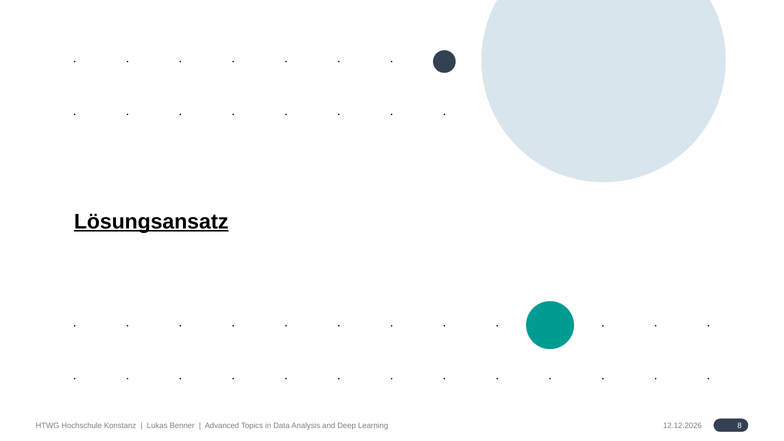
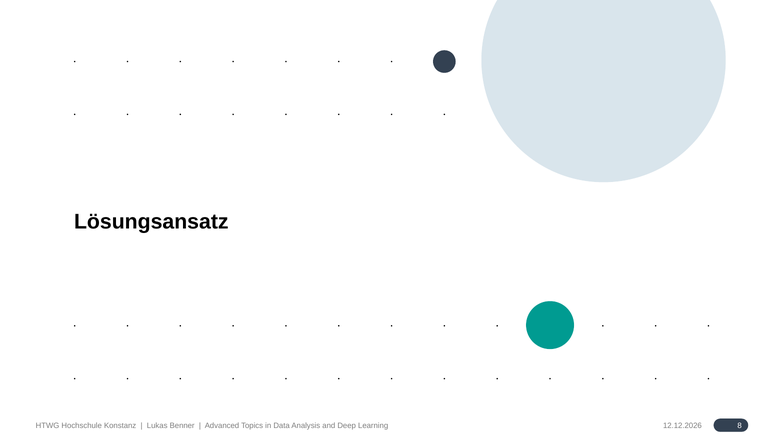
Lösungsansatz underline: present -> none
